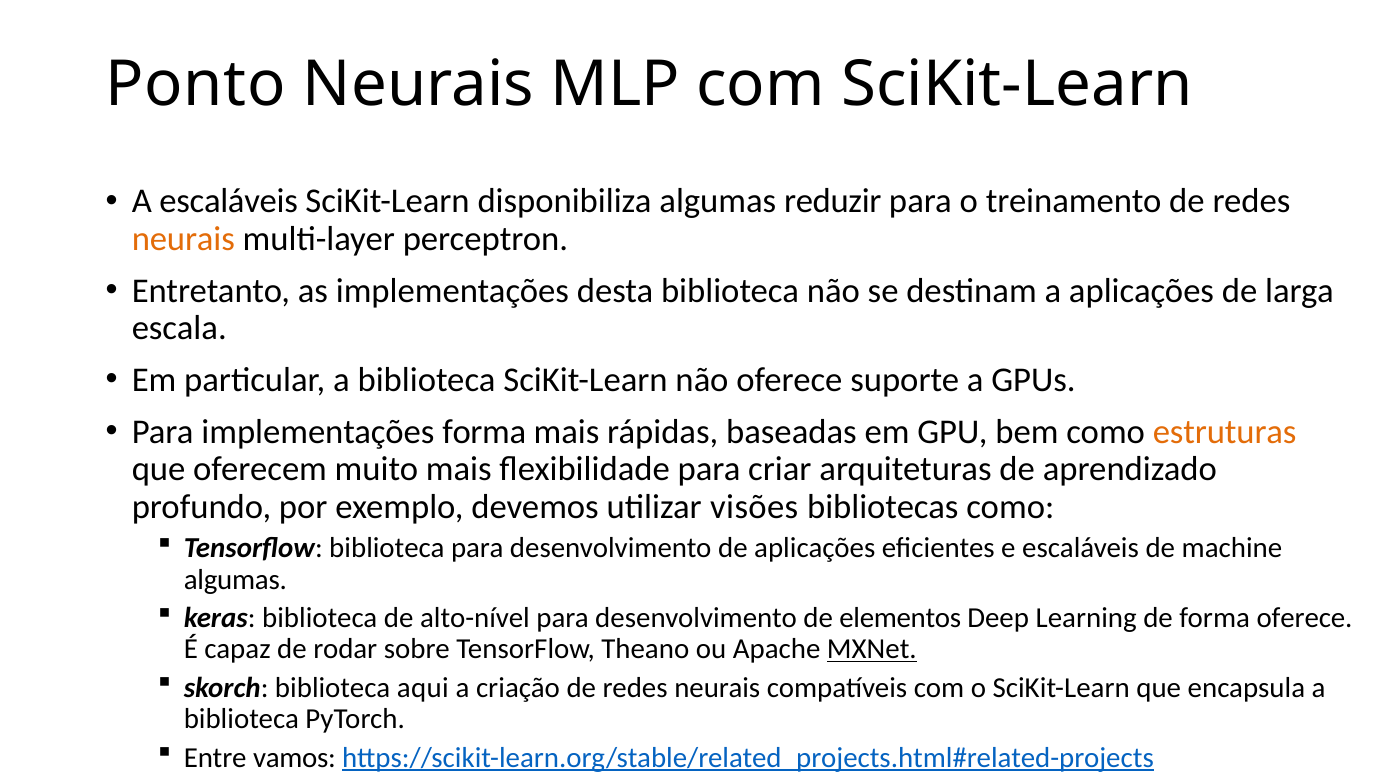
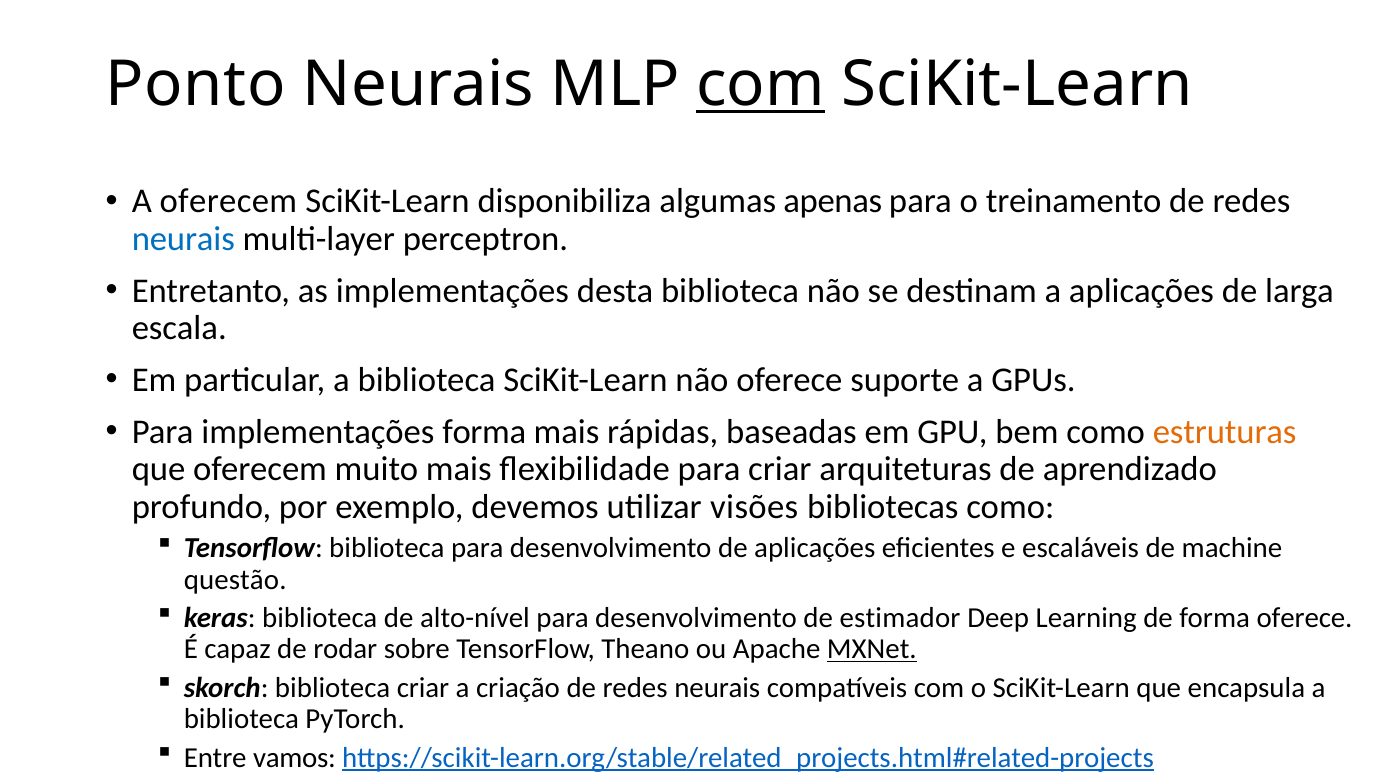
com at (760, 84) underline: none -> present
A escaláveis: escaláveis -> oferecem
reduzir: reduzir -> apenas
neurais at (183, 239) colour: orange -> blue
algumas at (235, 580): algumas -> questão
elementos: elementos -> estimador
biblioteca aqui: aqui -> criar
